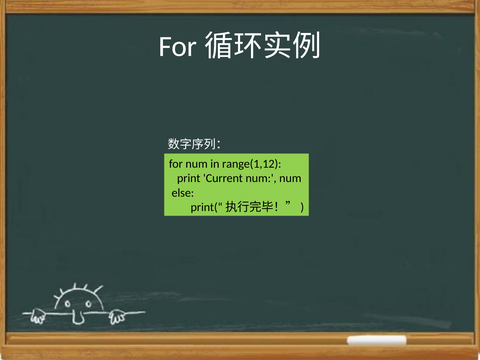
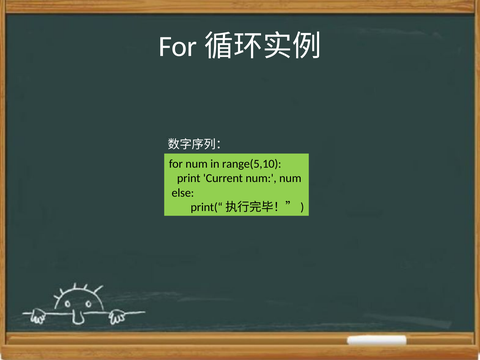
range(1,12: range(1,12 -> range(5,10
